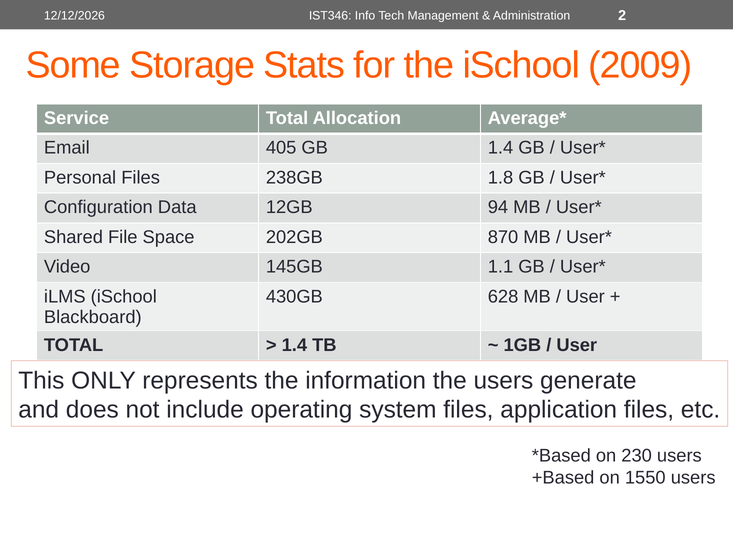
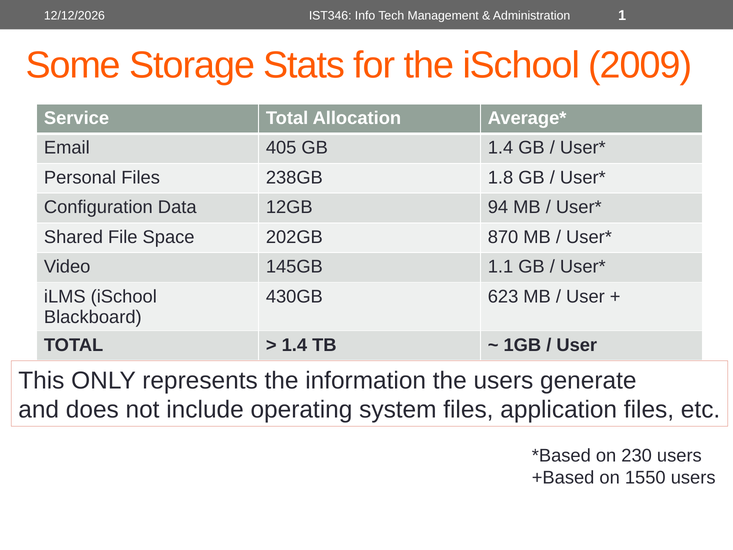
2: 2 -> 1
628: 628 -> 623
